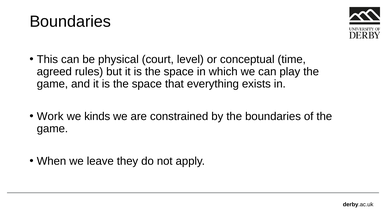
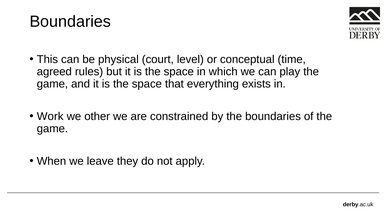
kinds: kinds -> other
